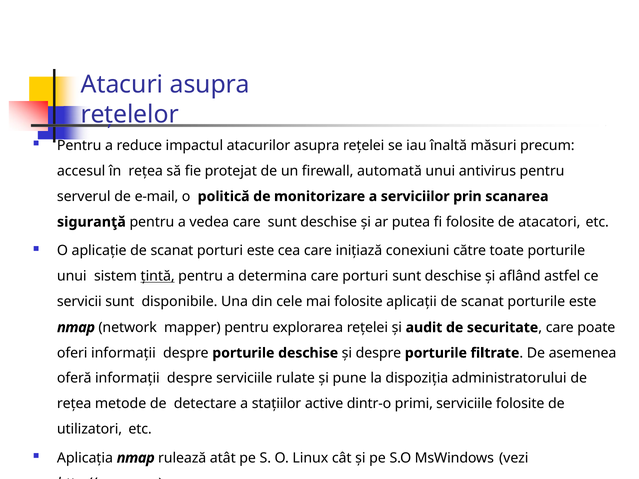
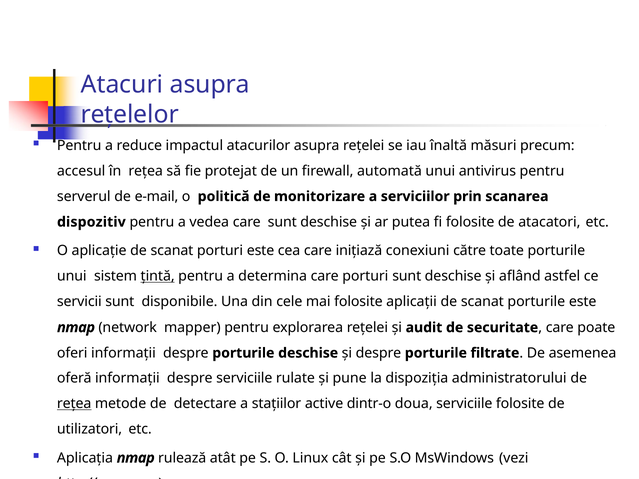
siguranţă: siguranţă -> dispozitiv
reţea at (74, 404) underline: none -> present
primi: primi -> doua
